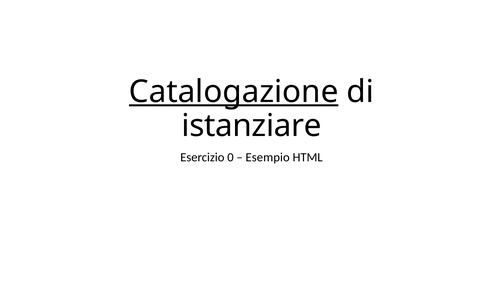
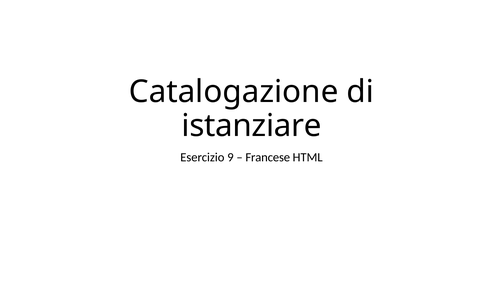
Catalogazione underline: present -> none
0: 0 -> 9
Esempio: Esempio -> Francese
